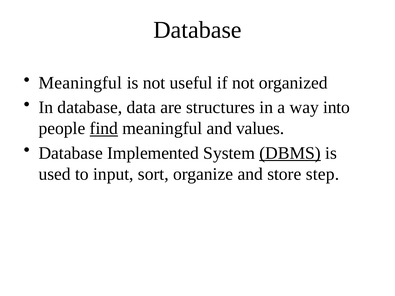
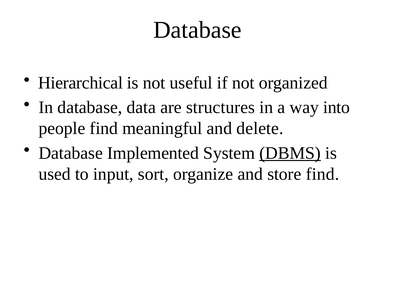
Meaningful at (80, 83): Meaningful -> Hierarchical
find at (104, 129) underline: present -> none
values: values -> delete
store step: step -> find
